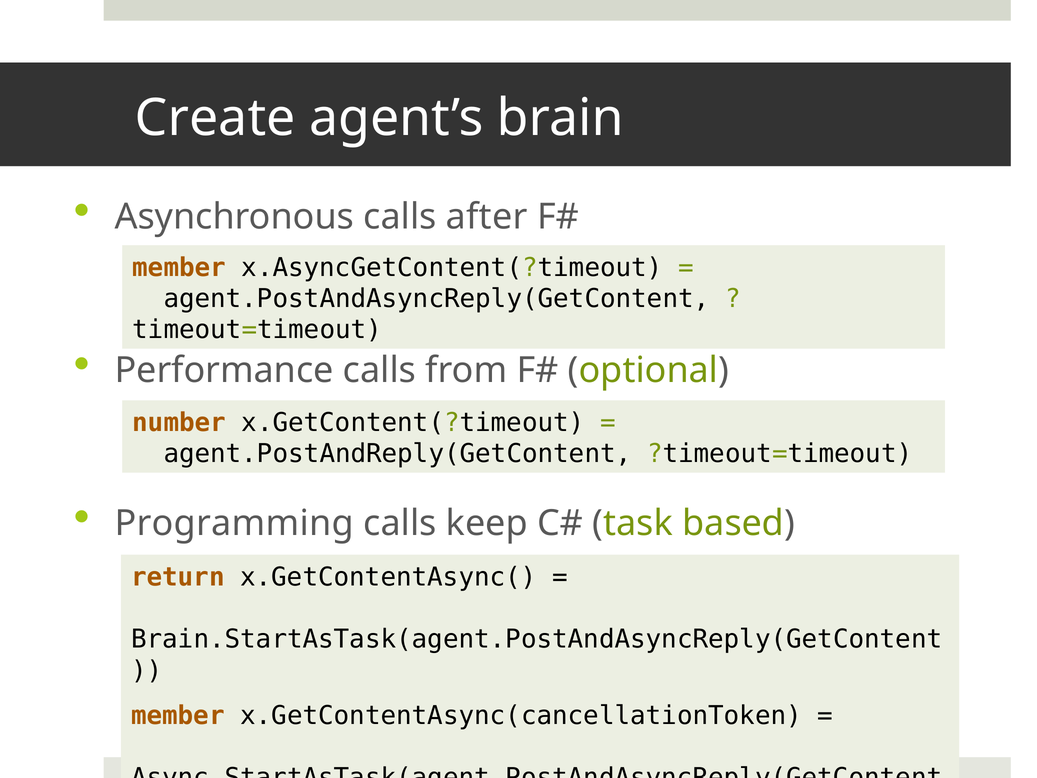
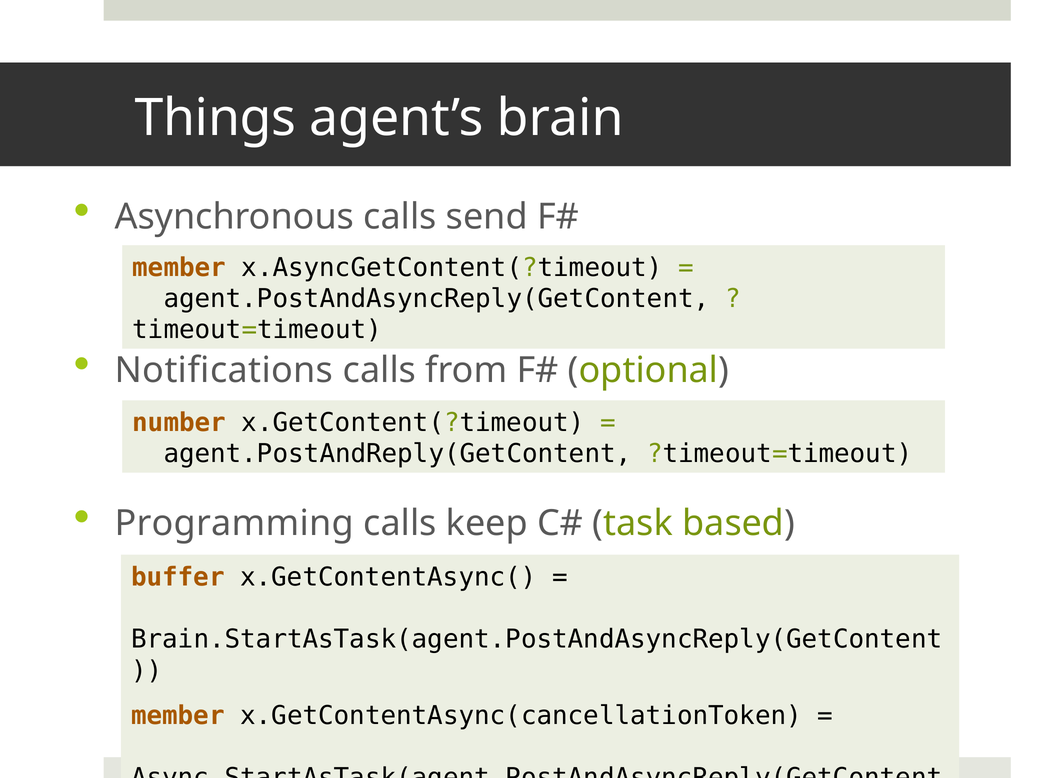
Create: Create -> Things
after: after -> send
Performance: Performance -> Notifications
return: return -> buffer
